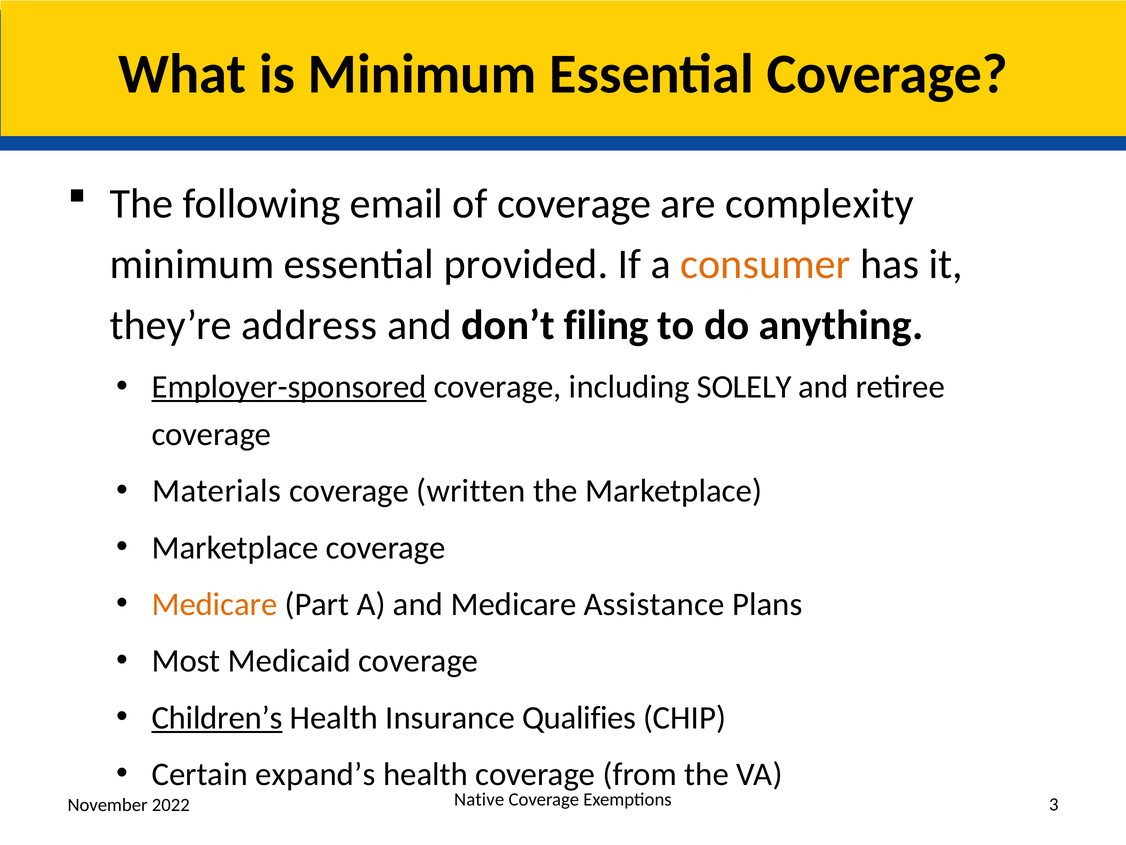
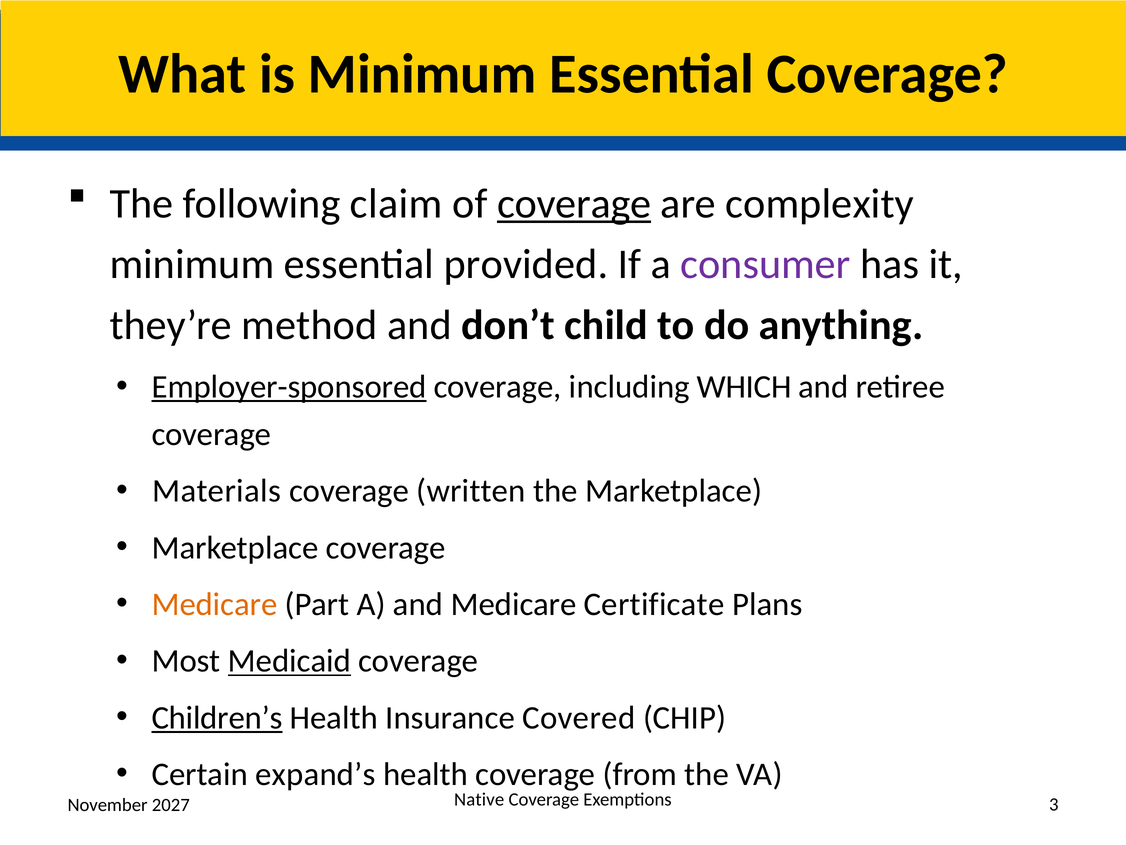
email: email -> claim
coverage at (574, 204) underline: none -> present
consumer colour: orange -> purple
address: address -> method
filing: filing -> child
SOLELY: SOLELY -> WHICH
Assistance: Assistance -> Certificate
Medicaid underline: none -> present
Qualifies: Qualifies -> Covered
2022: 2022 -> 2027
